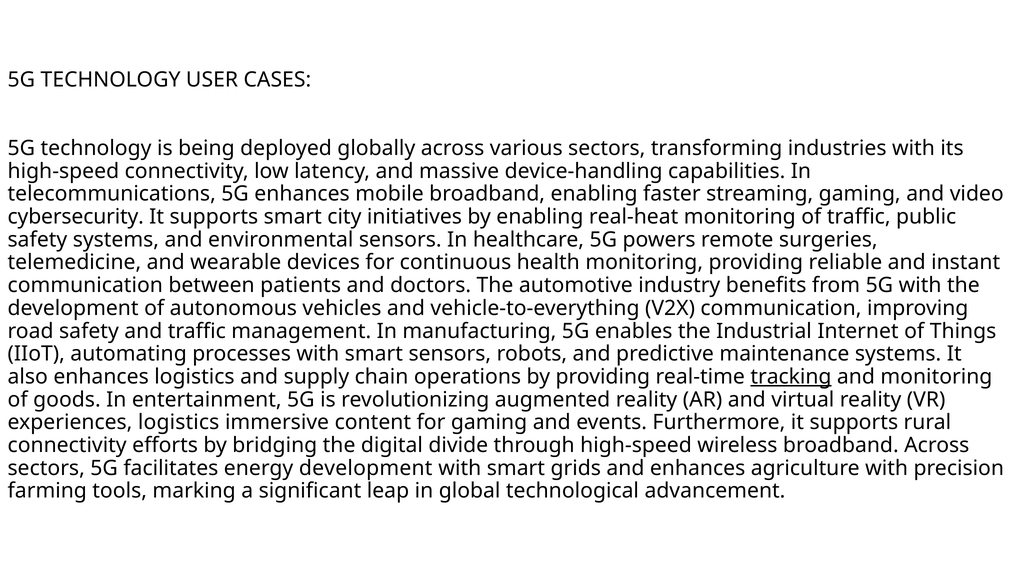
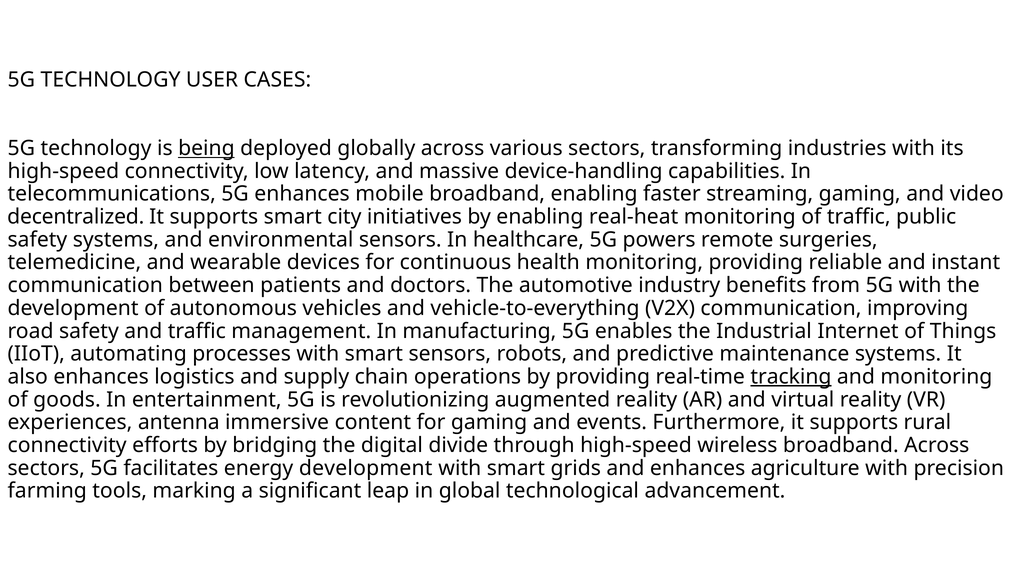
being underline: none -> present
cybersecurity: cybersecurity -> decentralized
experiences logistics: logistics -> antenna
